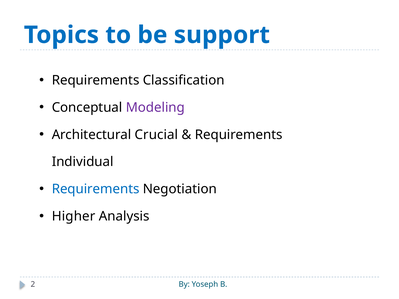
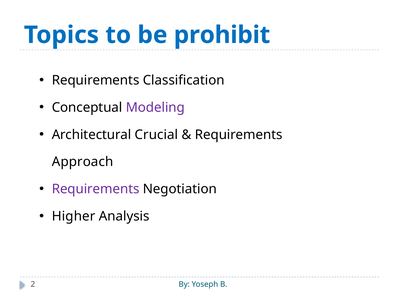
support: support -> prohibit
Individual: Individual -> Approach
Requirements at (96, 189) colour: blue -> purple
